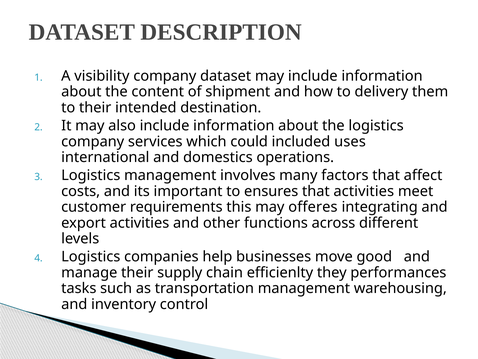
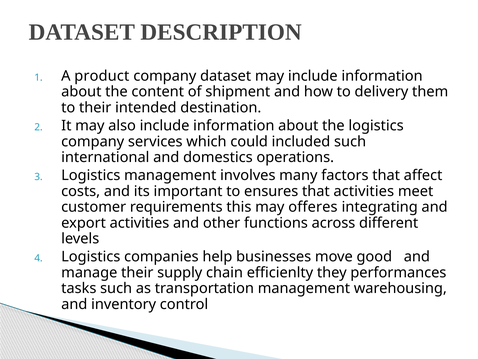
visibility: visibility -> product
included uses: uses -> such
